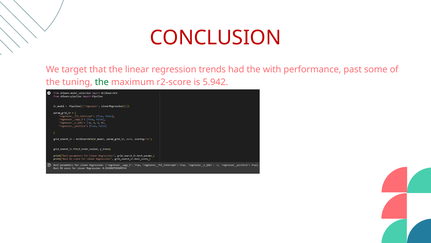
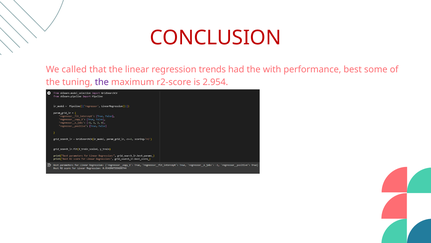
target: target -> called
past: past -> best
the at (102, 82) colour: green -> purple
5.942: 5.942 -> 2.954
